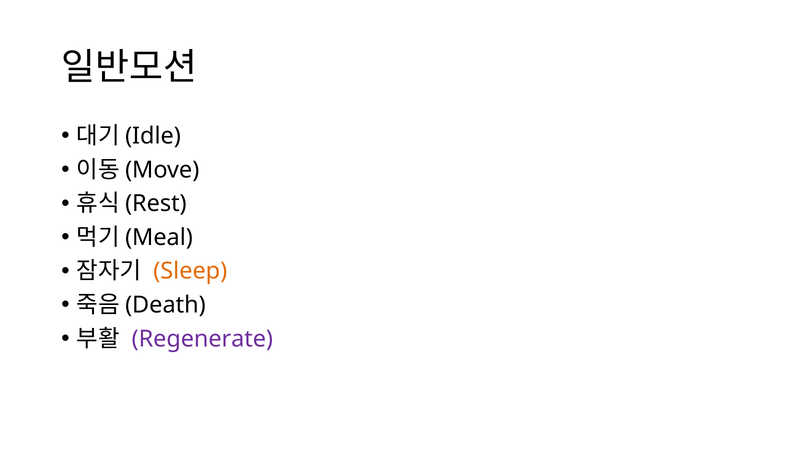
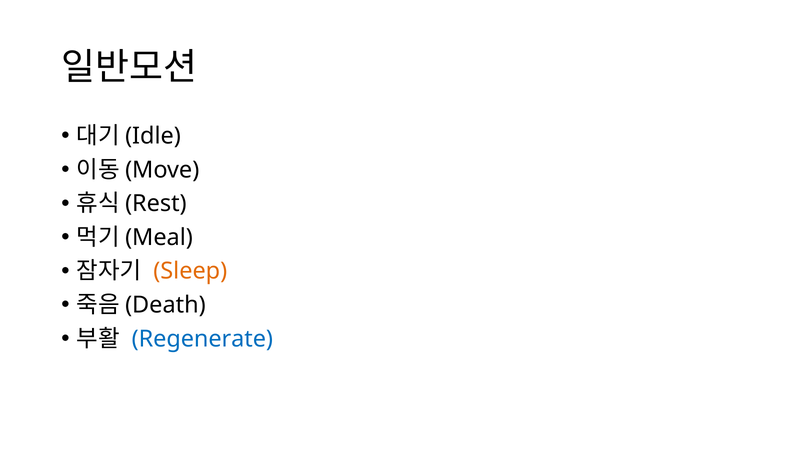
Regenerate colour: purple -> blue
